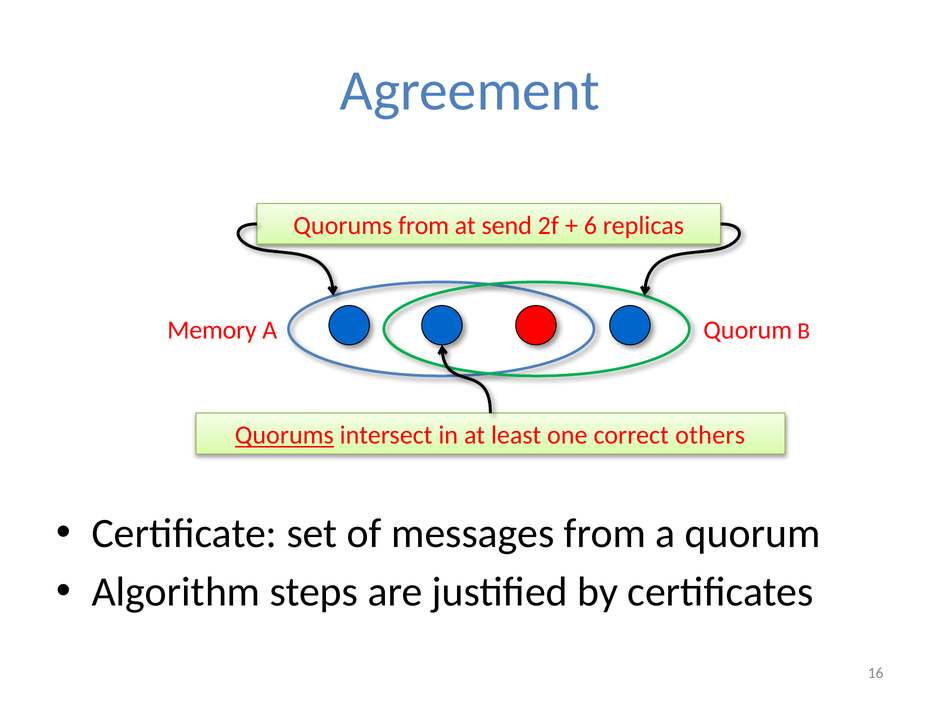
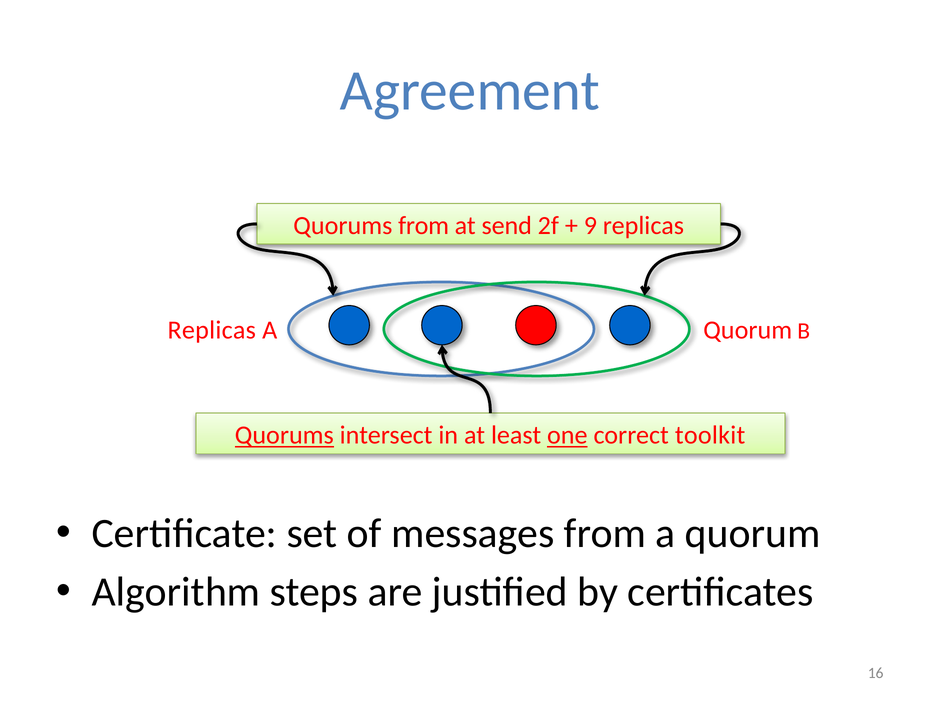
6: 6 -> 9
Memory at (212, 330): Memory -> Replicas
one underline: none -> present
others: others -> toolkit
